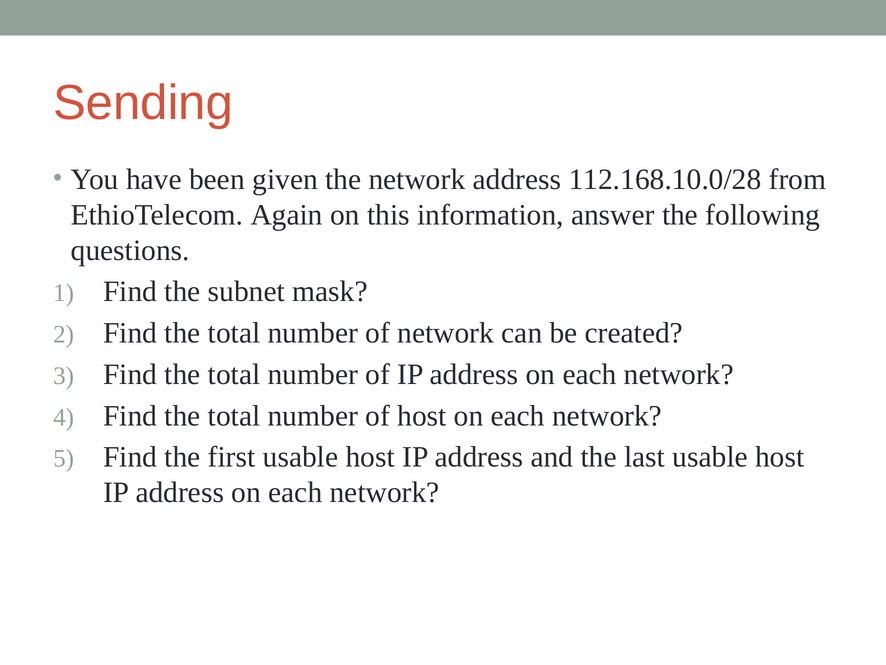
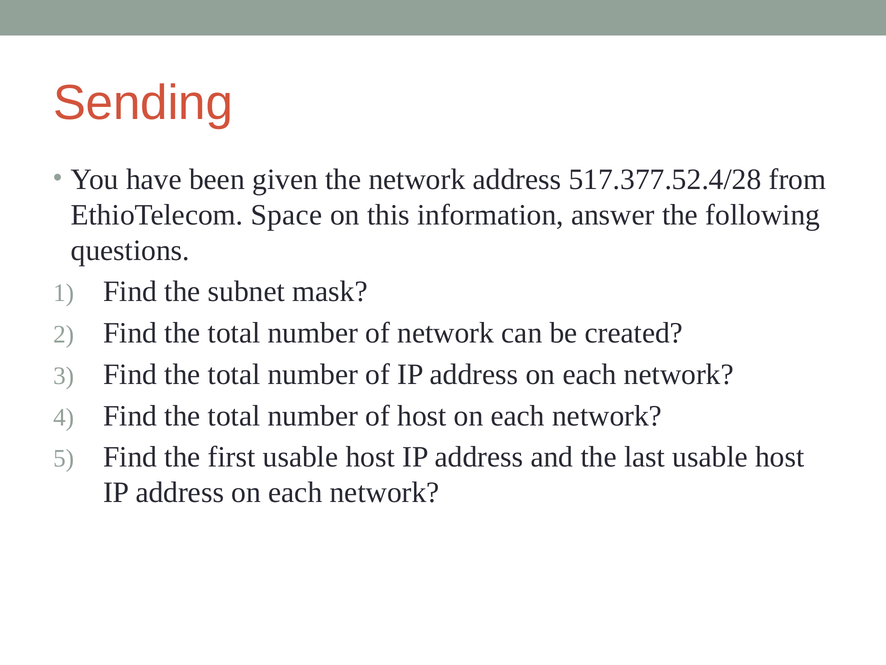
112.168.10.0/28: 112.168.10.0/28 -> 517.377.52.4/28
Again: Again -> Space
